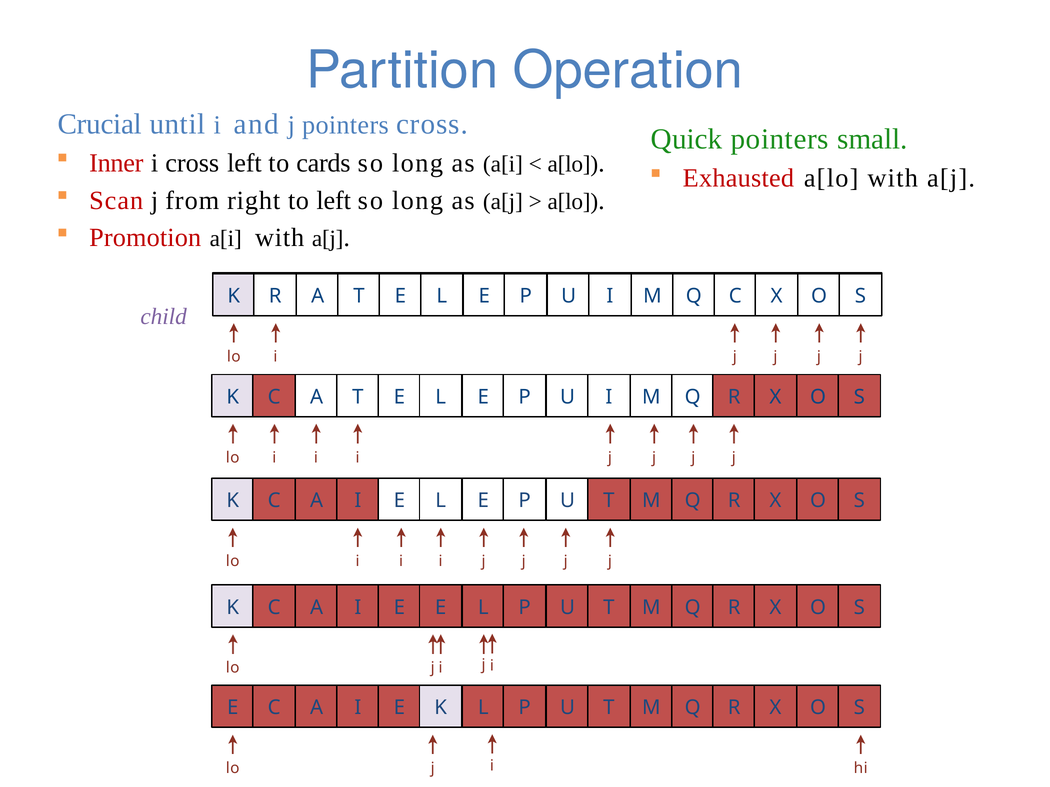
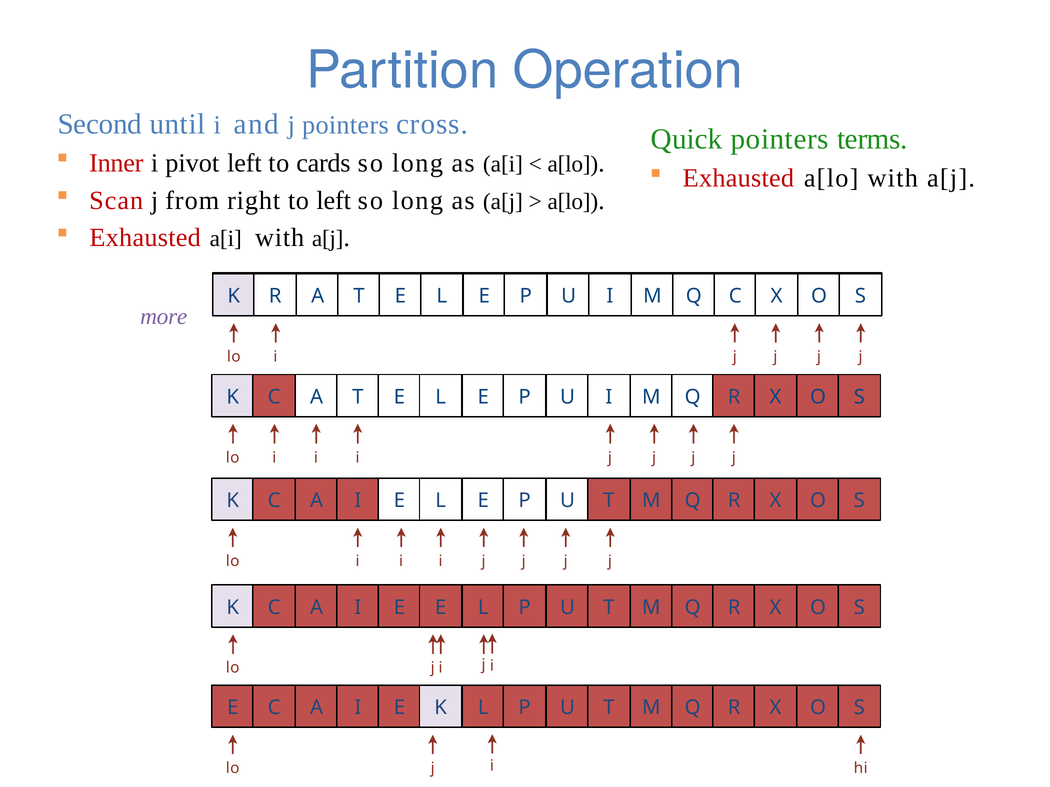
Crucial: Crucial -> Second
small: small -> terms
i cross: cross -> pivot
Promotion at (145, 238): Promotion -> Exhausted
child: child -> more
